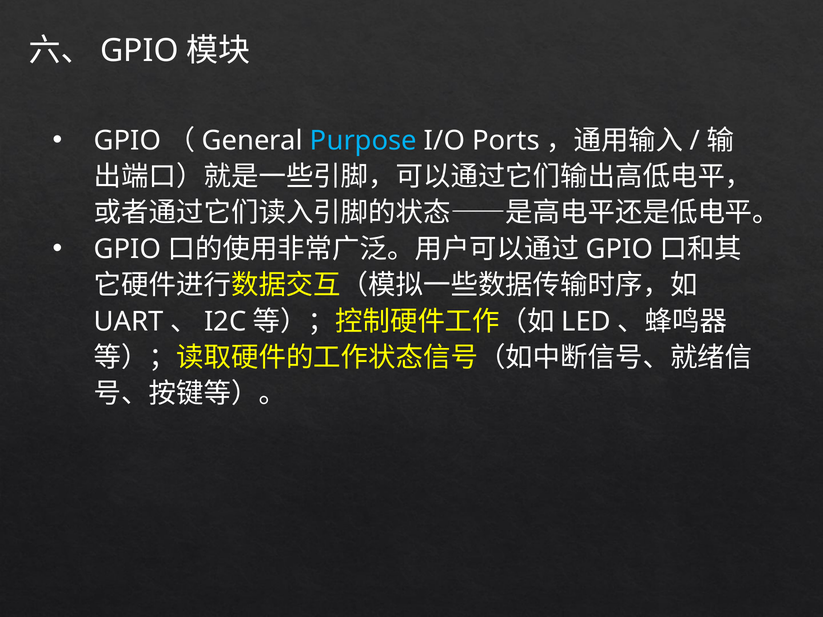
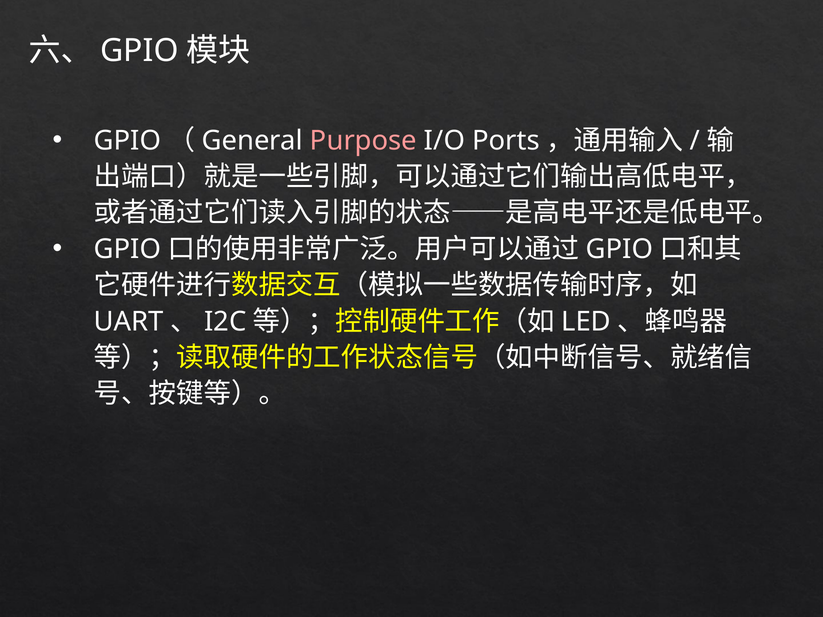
Purpose colour: light blue -> pink
